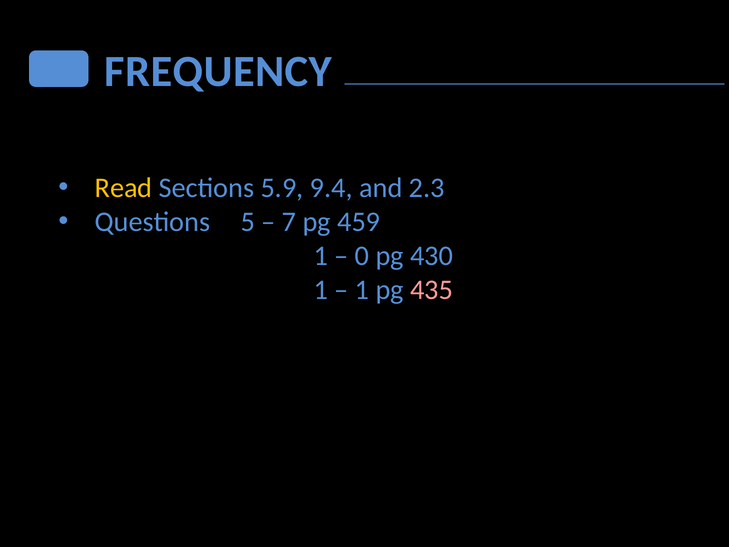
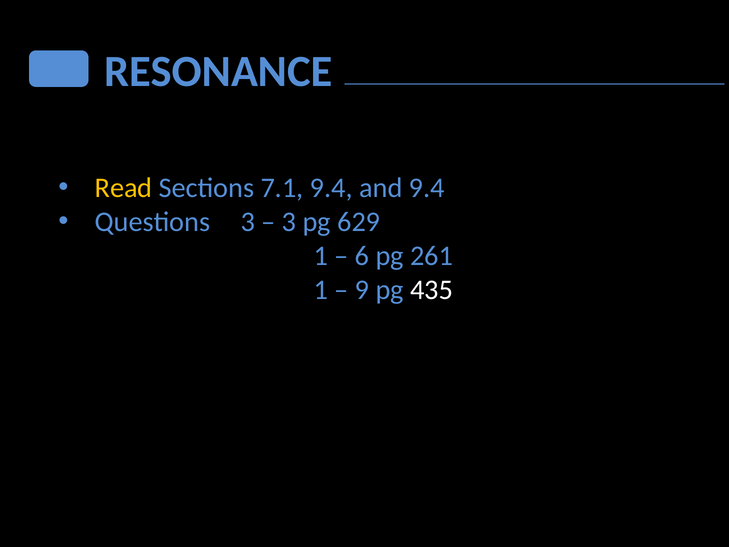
FREQUENCY: FREQUENCY -> RESONANCE
5.9: 5.9 -> 7.1
and 2.3: 2.3 -> 9.4
Questions 5: 5 -> 3
7 at (289, 222): 7 -> 3
459: 459 -> 629
0: 0 -> 6
430: 430 -> 261
1 at (362, 290): 1 -> 9
435 colour: pink -> white
